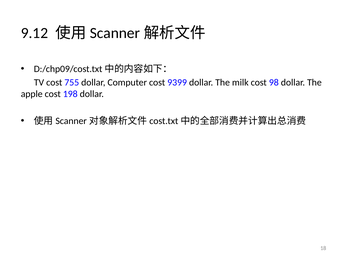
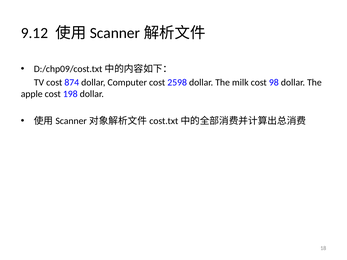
755: 755 -> 874
9399: 9399 -> 2598
